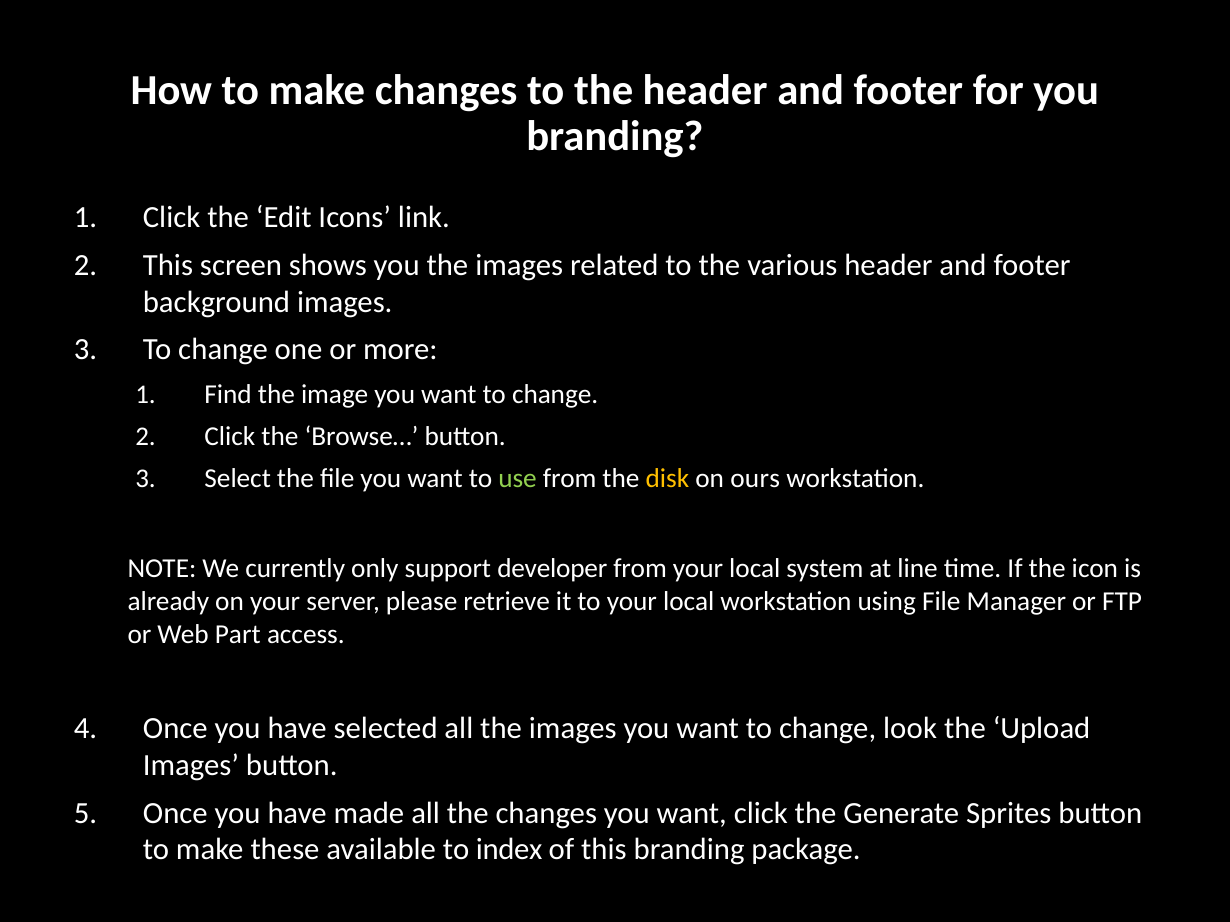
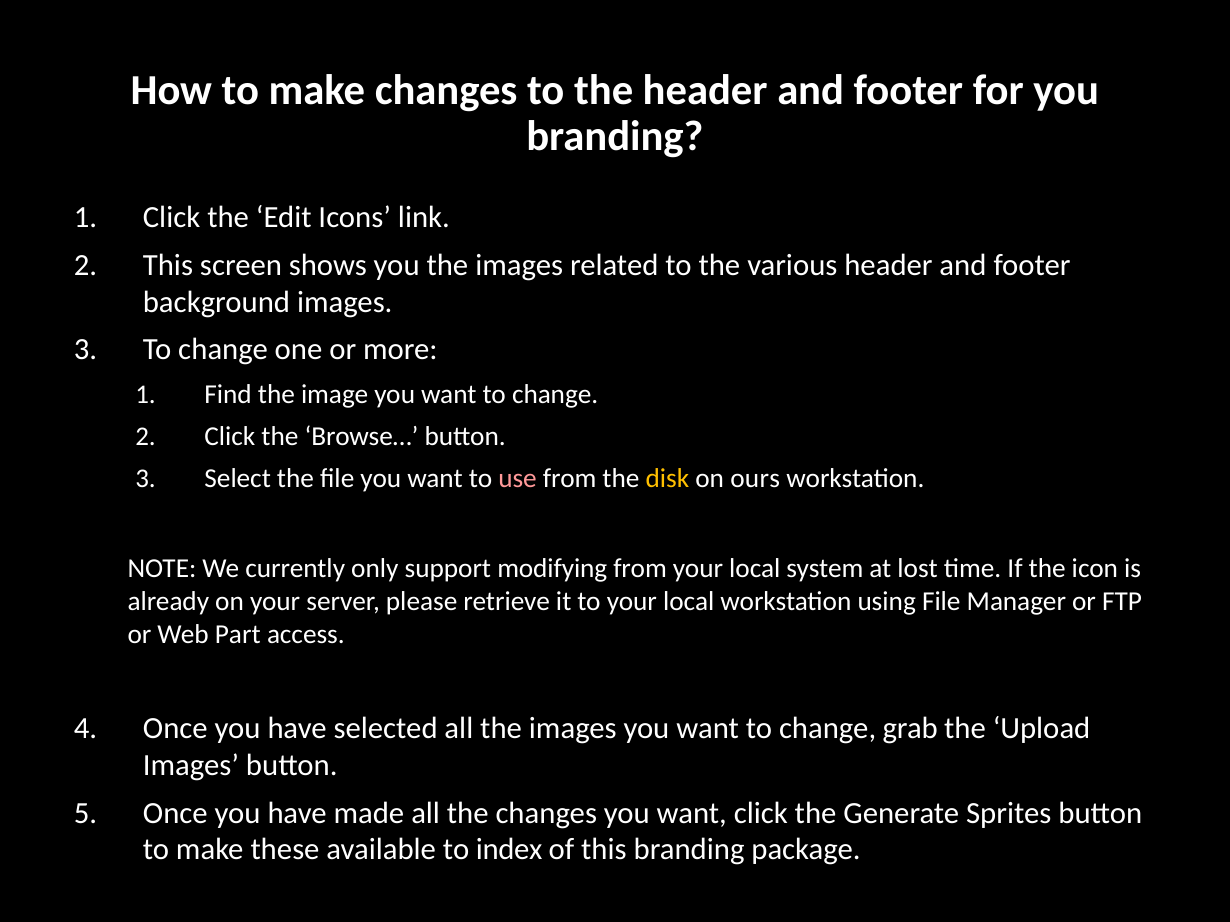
use colour: light green -> pink
developer: developer -> modifying
line: line -> lost
look: look -> grab
